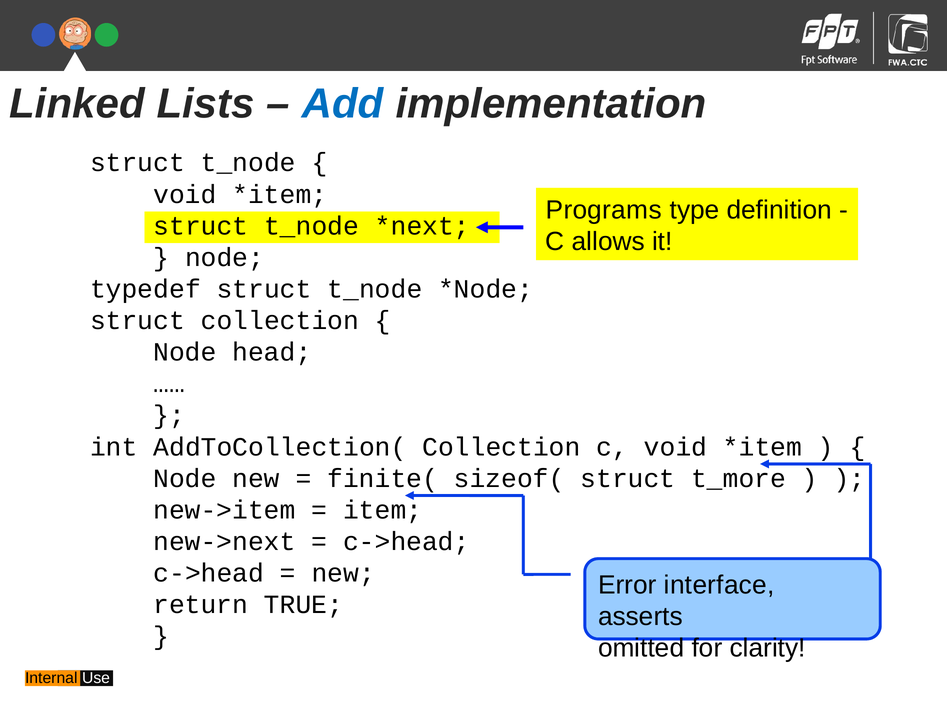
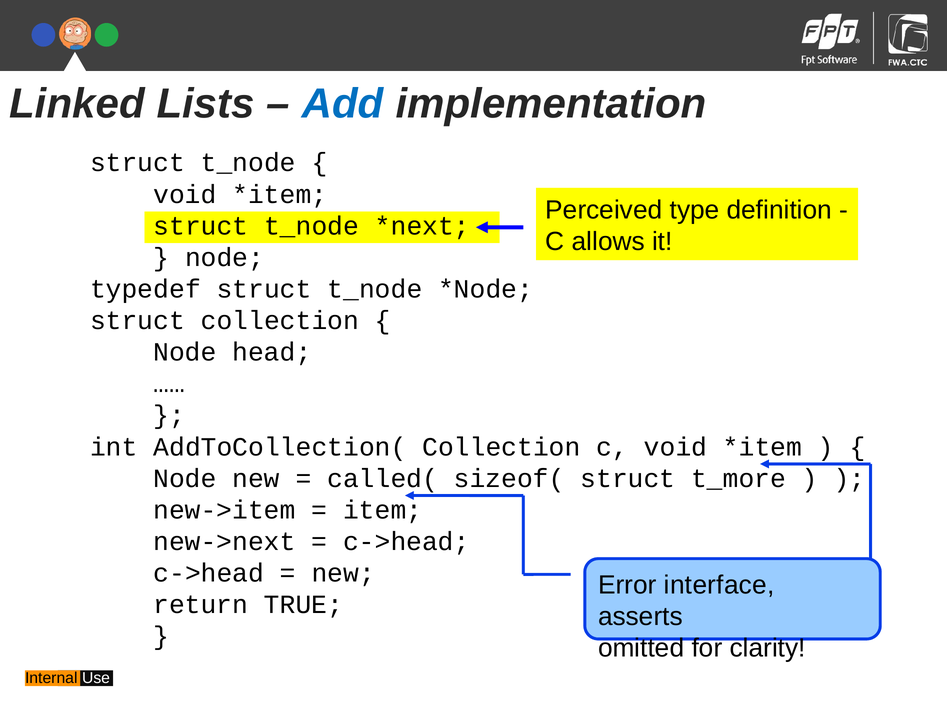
Programs: Programs -> Perceived
finite(: finite( -> called(
